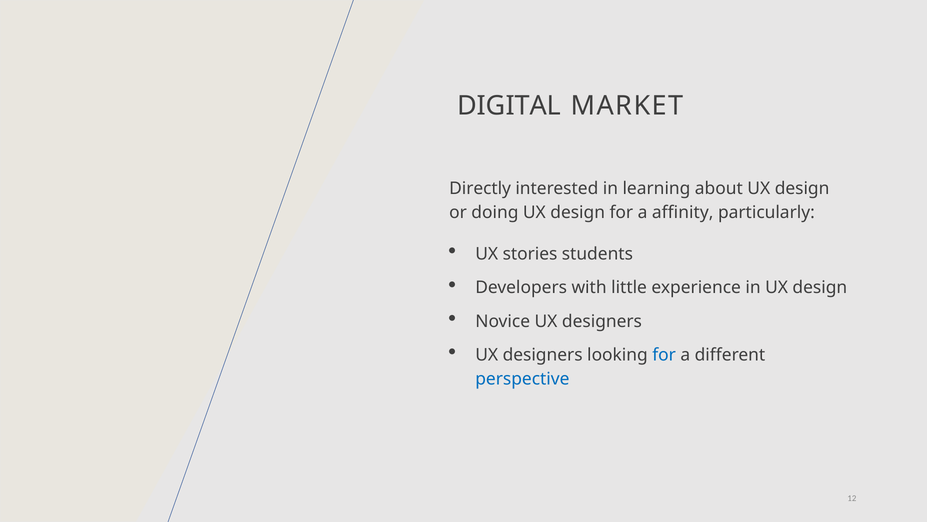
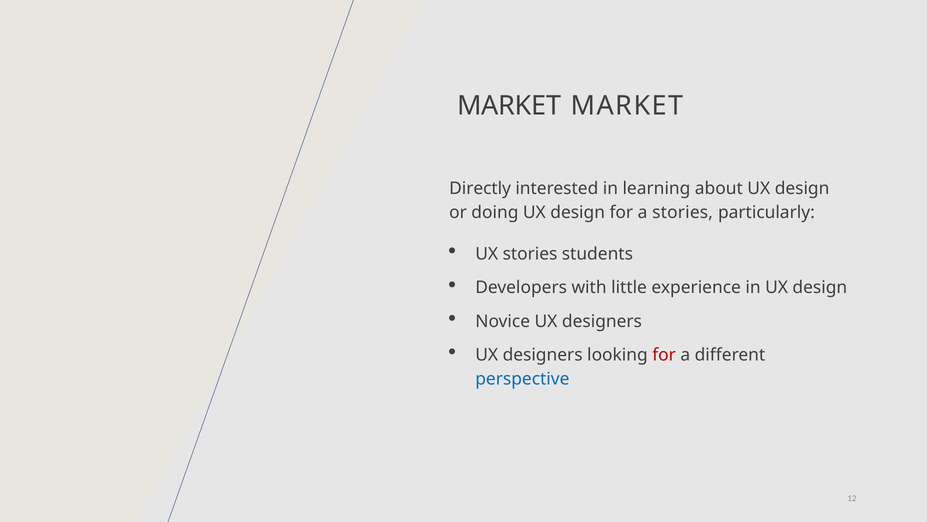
DIGITAL at (509, 106): DIGITAL -> MARKET
a affinity: affinity -> stories
for at (664, 355) colour: blue -> red
